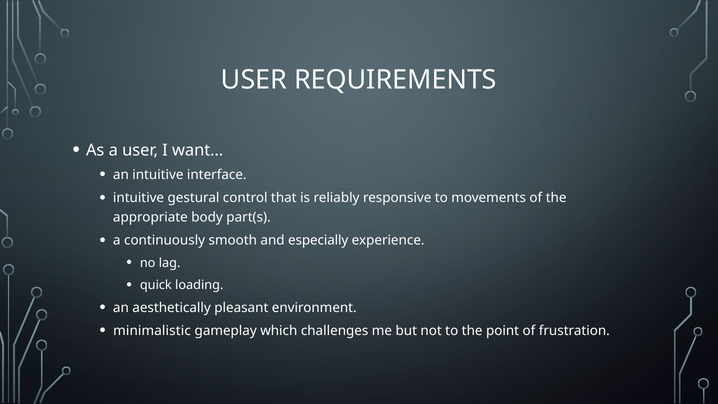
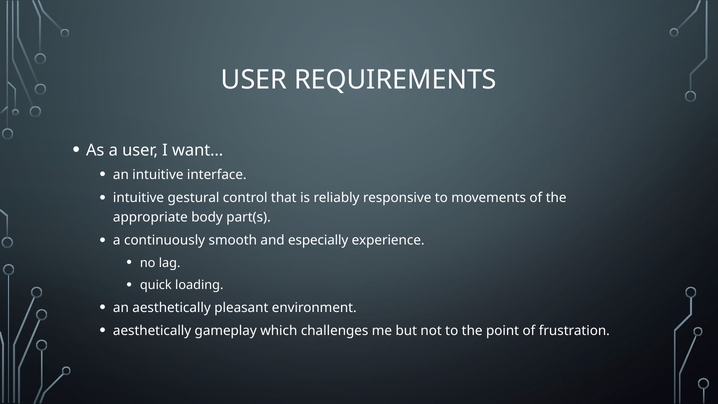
minimalistic at (152, 331): minimalistic -> aesthetically
